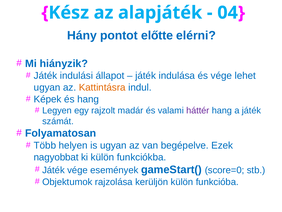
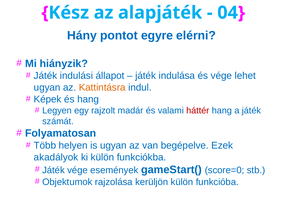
előtte: előtte -> egyre
háttér colour: purple -> red
nagyobbat: nagyobbat -> akadályok
